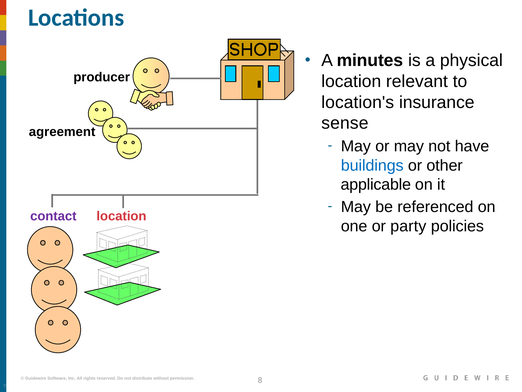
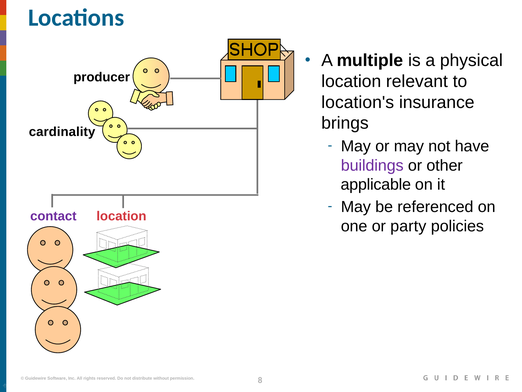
minutes: minutes -> multiple
sense: sense -> brings
agreement: agreement -> cardinality
buildings colour: blue -> purple
